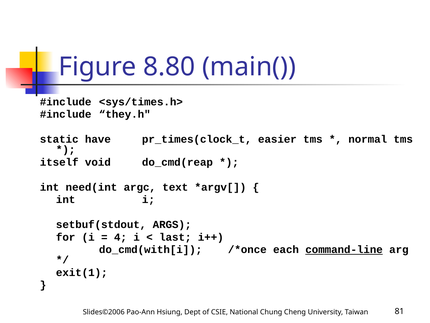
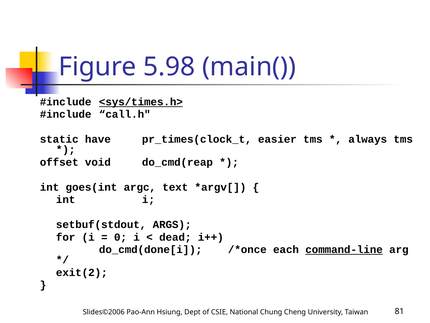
8.80: 8.80 -> 5.98
<sys/times.h> underline: none -> present
they.h: they.h -> call.h
normal: normal -> always
itself: itself -> offset
need(int: need(int -> goes(int
4: 4 -> 0
last: last -> dead
do_cmd(with[i: do_cmd(with[i -> do_cmd(done[i
exit(1: exit(1 -> exit(2
